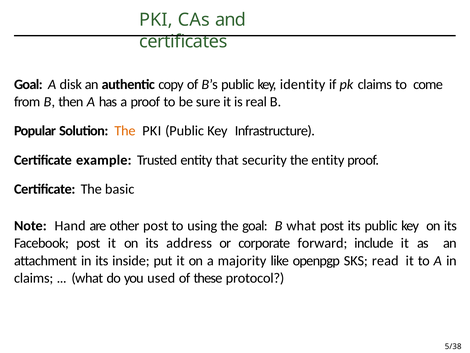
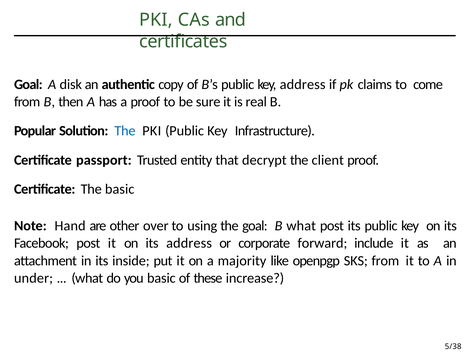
key identity: identity -> address
The at (125, 131) colour: orange -> blue
example: example -> passport
security: security -> decrypt
the entity: entity -> client
other post: post -> over
SKS read: read -> from
claims at (34, 278): claims -> under
you used: used -> basic
protocol: protocol -> increase
